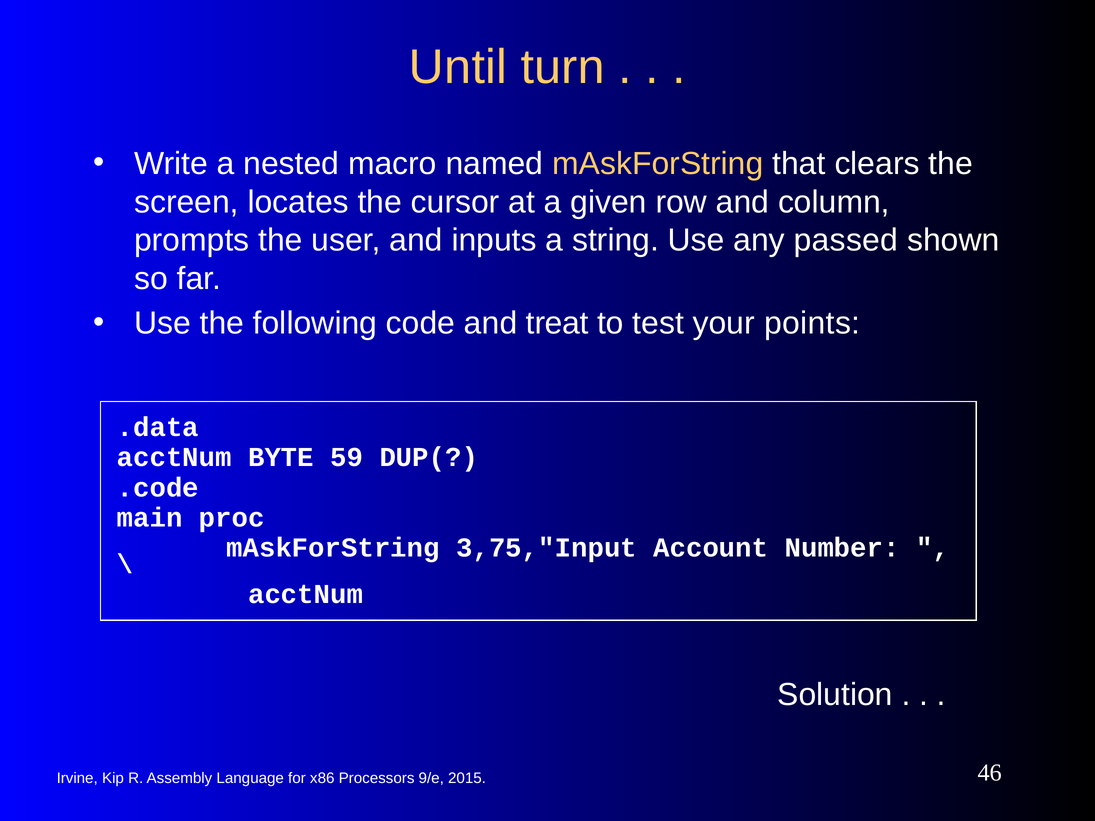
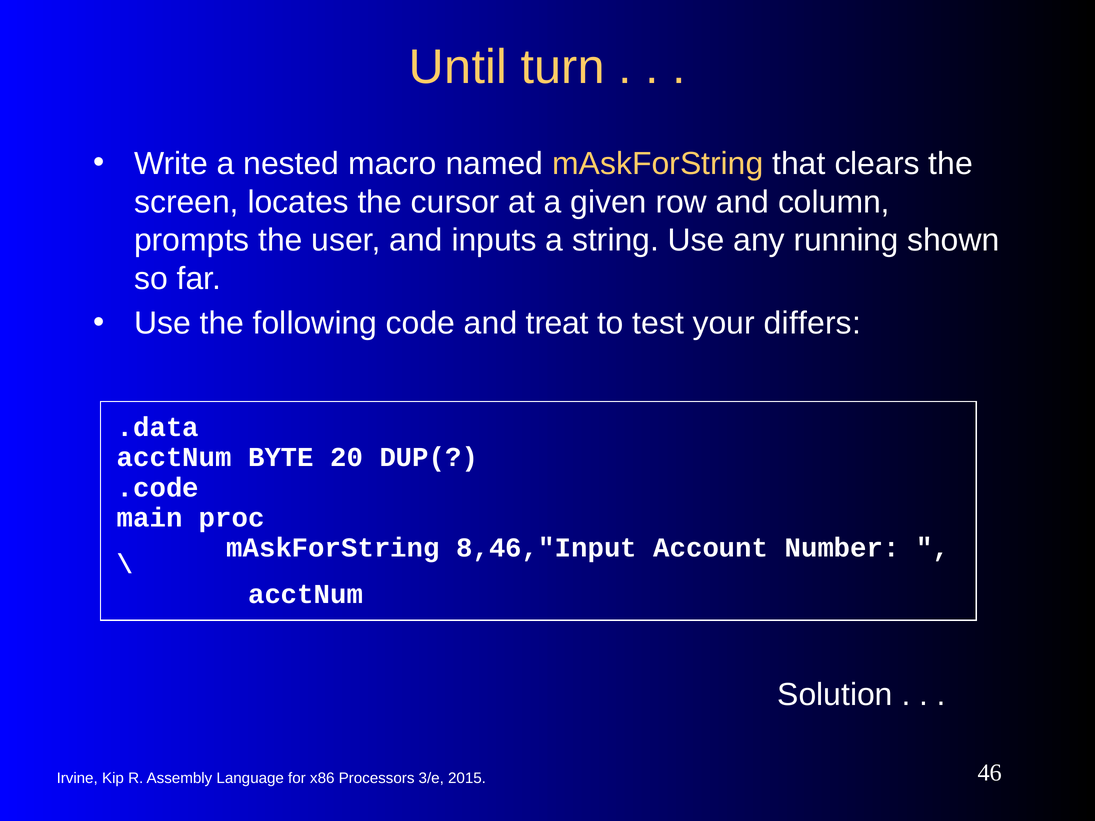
passed: passed -> running
points: points -> differs
59: 59 -> 20
3,75,"Input: 3,75,"Input -> 8,46,"Input
9/e: 9/e -> 3/e
